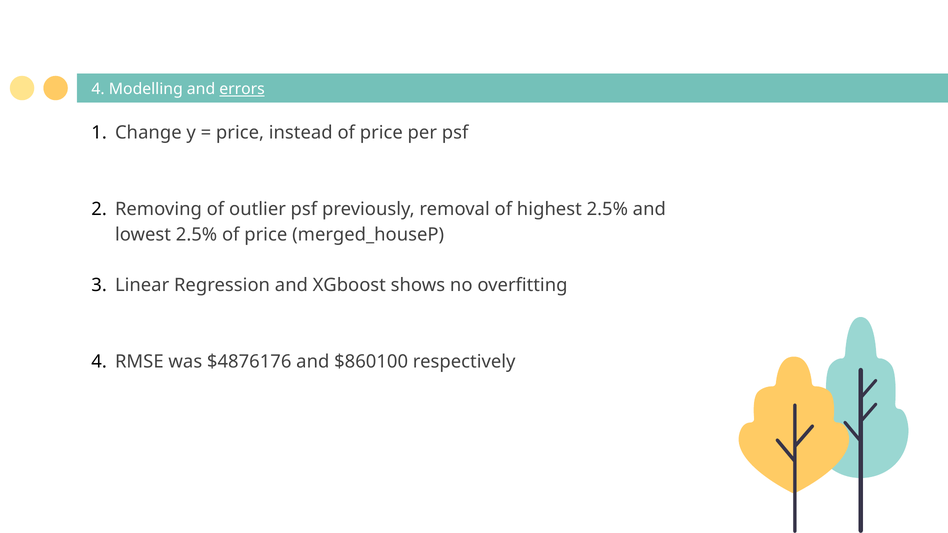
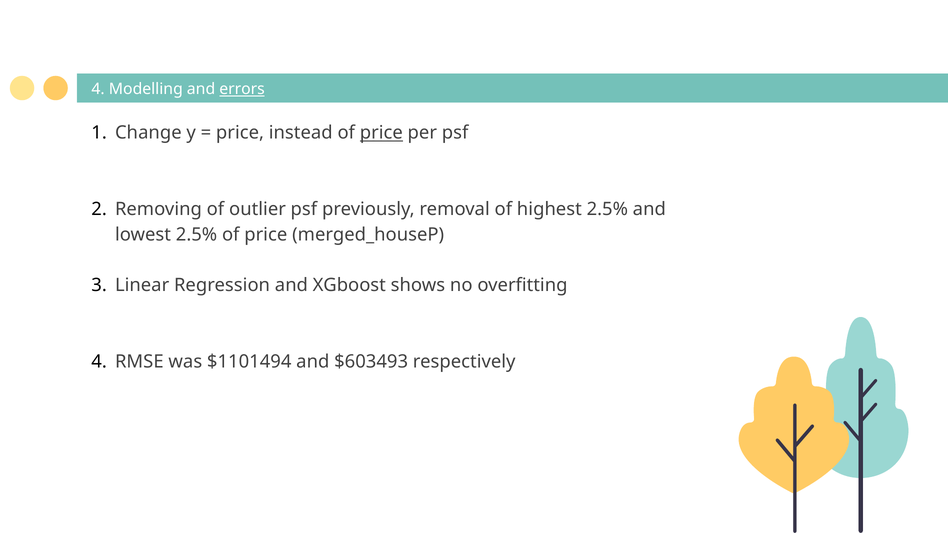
price at (381, 133) underline: none -> present
$4876176: $4876176 -> $1101494
$860100: $860100 -> $603493
